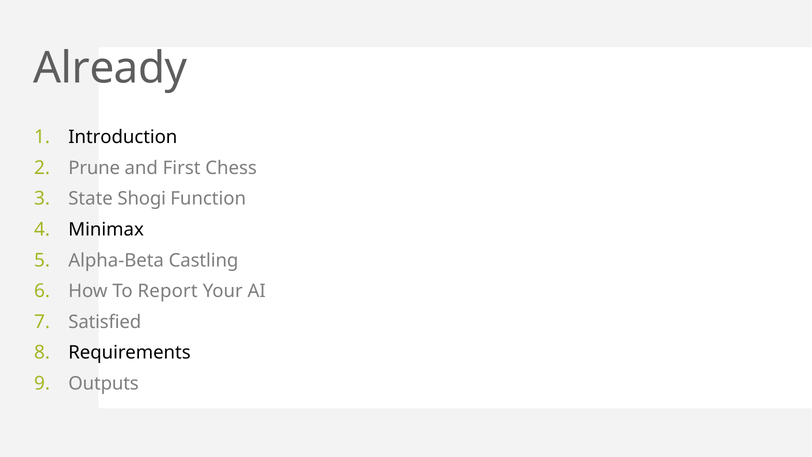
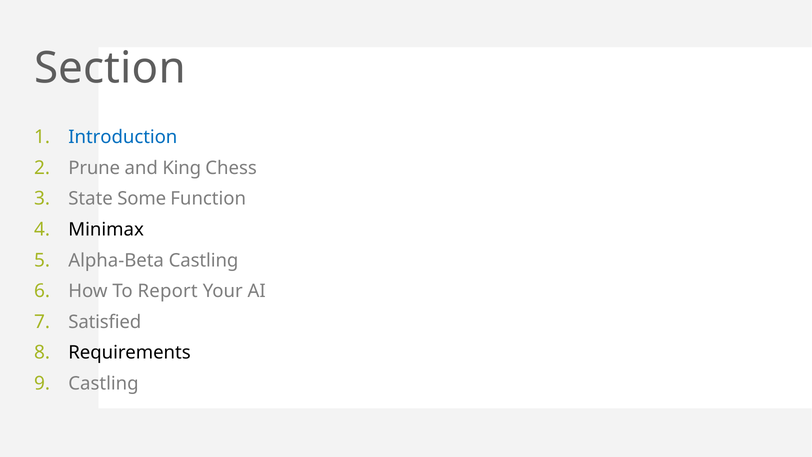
Already: Already -> Section
Introduction colour: black -> blue
First: First -> King
Shogi: Shogi -> Some
Outputs at (104, 383): Outputs -> Castling
